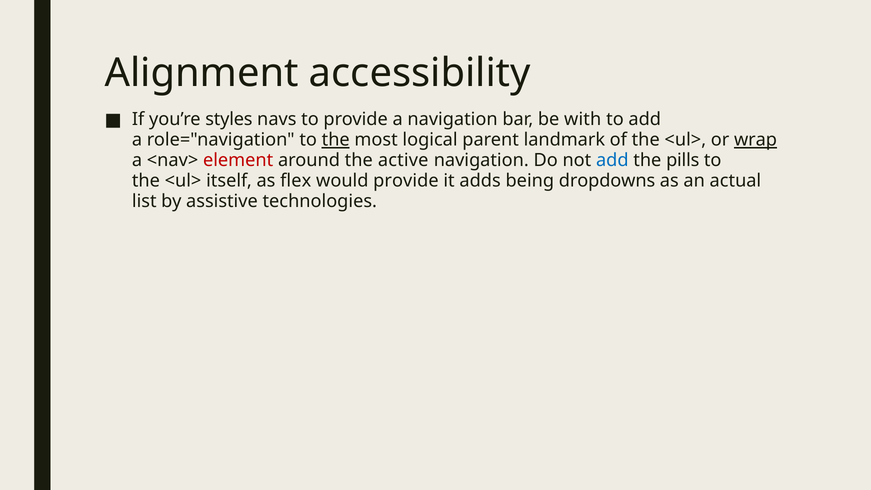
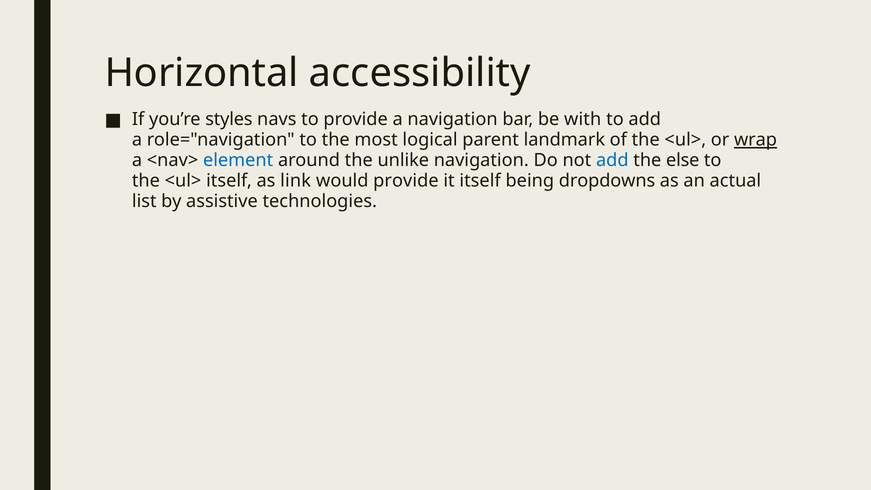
Alignment: Alignment -> Horizontal
the at (336, 140) underline: present -> none
element colour: red -> blue
active: active -> unlike
pills: pills -> else
flex: flex -> link
it adds: adds -> itself
